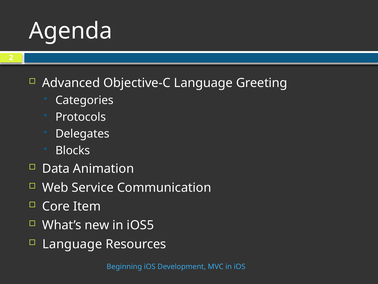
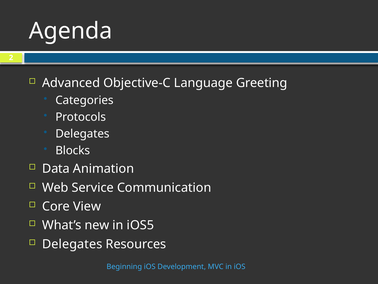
Item: Item -> View
Language at (72, 244): Language -> Delegates
